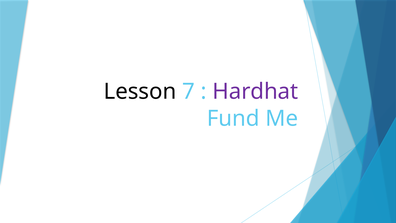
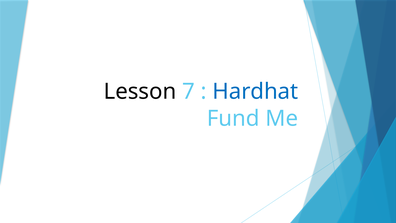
Hardhat colour: purple -> blue
